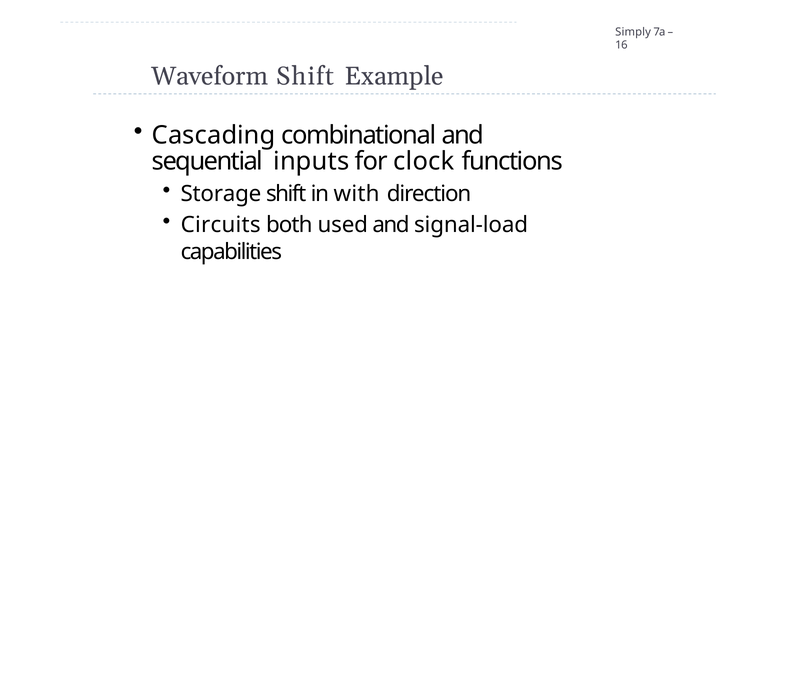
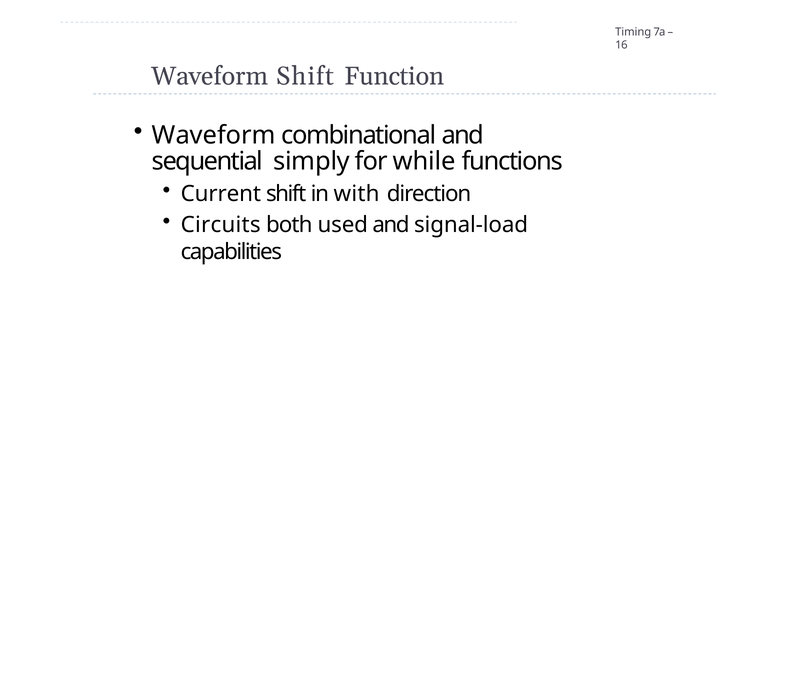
Simply: Simply -> Timing
Example: Example -> Function
Cascading at (214, 135): Cascading -> Waveform
inputs: inputs -> simply
clock: clock -> while
Storage: Storage -> Current
